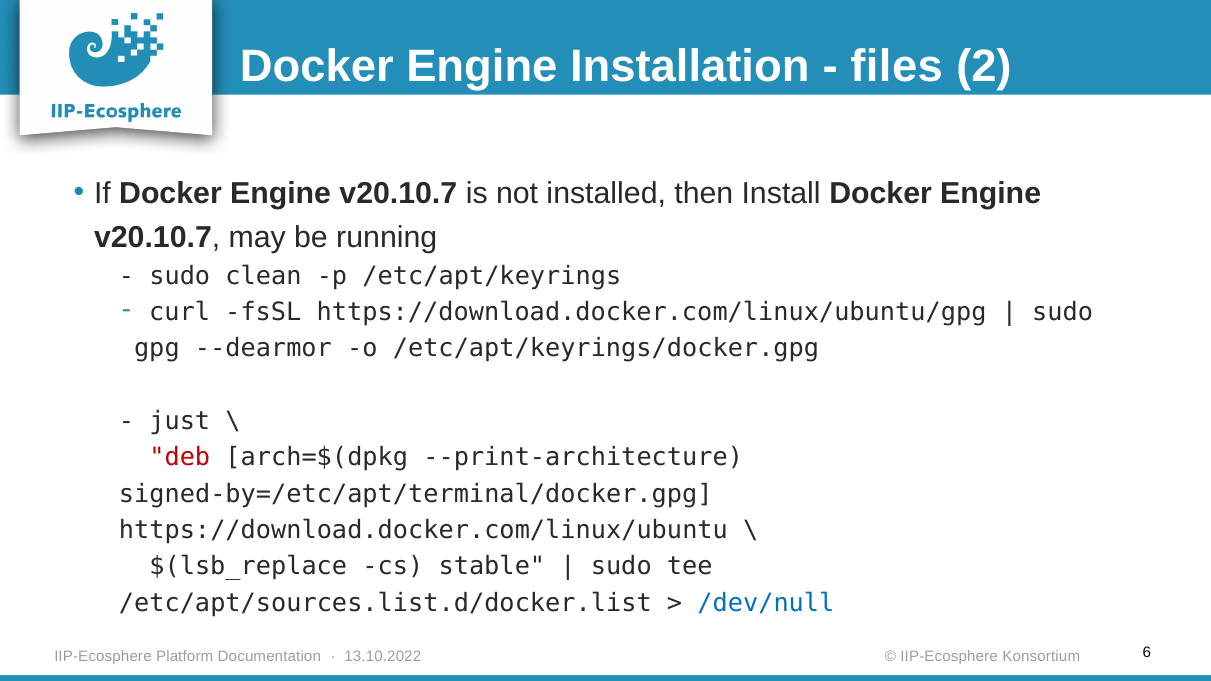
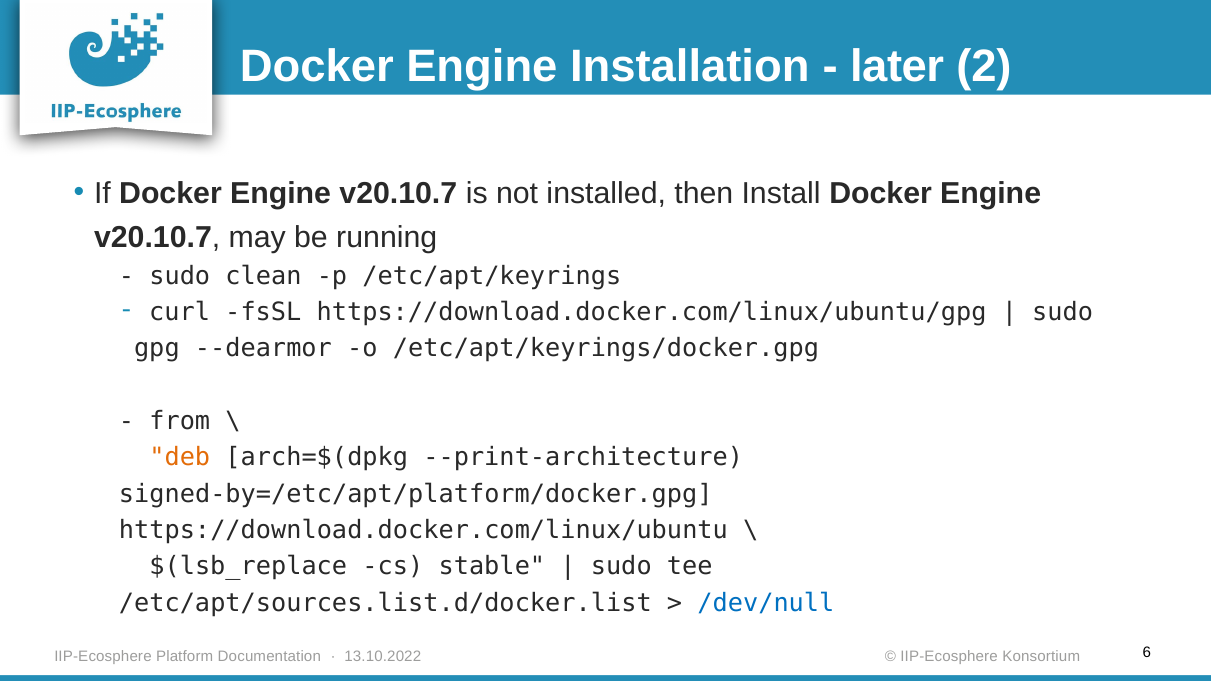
files: files -> later
just: just -> from
deb colour: red -> orange
signed-by=/etc/apt/terminal/docker.gpg: signed-by=/etc/apt/terminal/docker.gpg -> signed-by=/etc/apt/platform/docker.gpg
